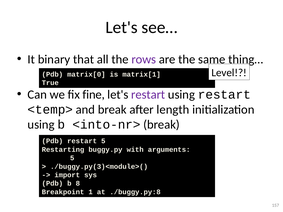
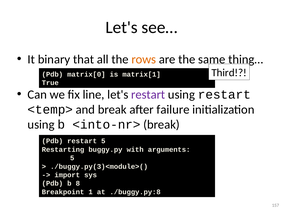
rows colour: purple -> orange
Level: Level -> Third
fine: fine -> line
length: length -> failure
